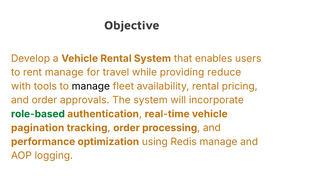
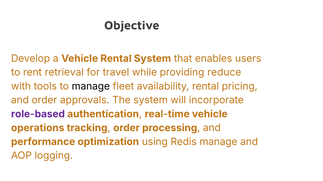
rent manage: manage -> retrieval
role-based colour: green -> purple
pagination: pagination -> operations
